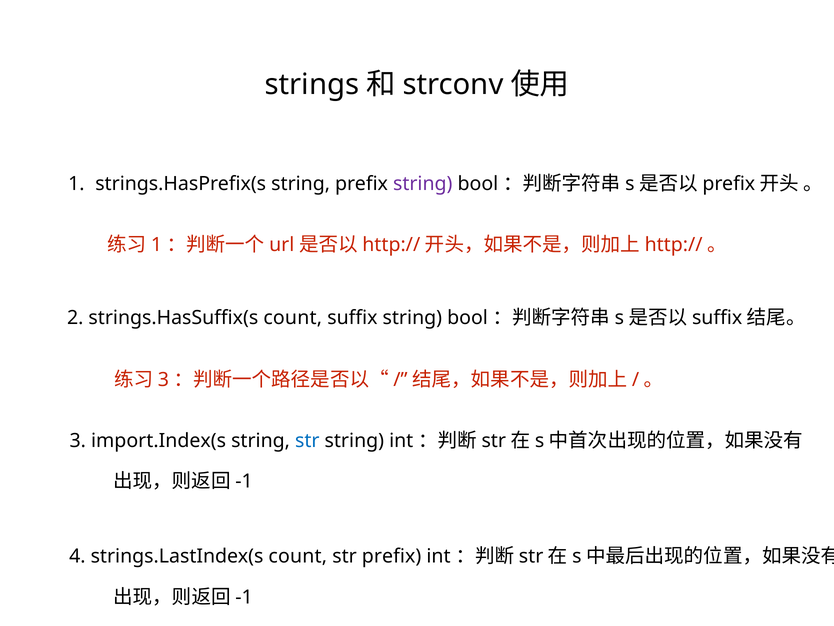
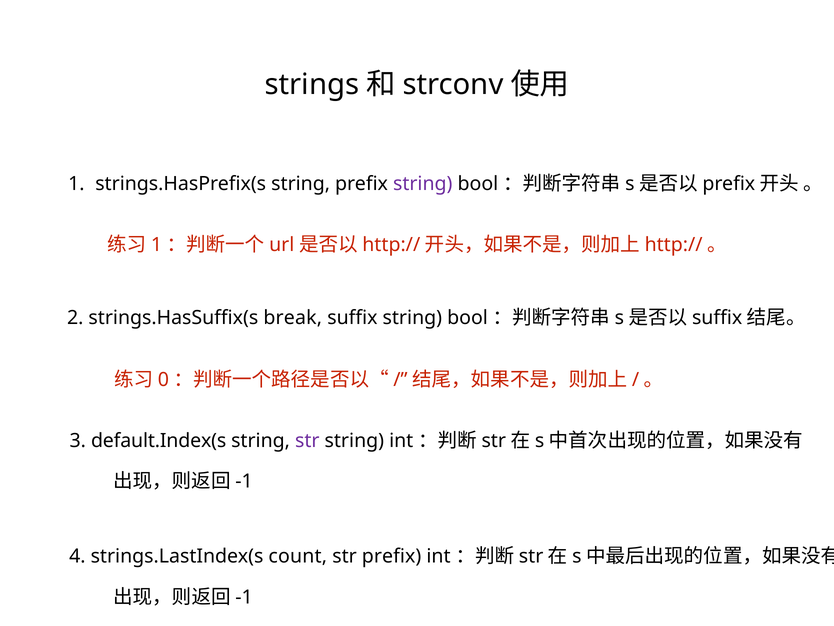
strings.HasSuffix(s count: count -> break
3 at (163, 379): 3 -> 0
import.Index(s: import.Index(s -> default.Index(s
str at (307, 440) colour: blue -> purple
